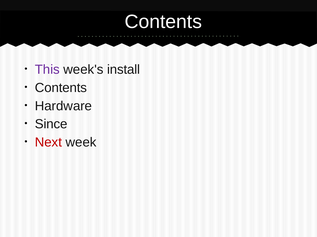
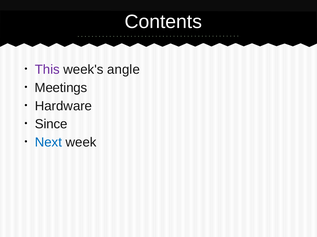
install: install -> angle
Contents at (61, 88): Contents -> Meetings
Next colour: red -> blue
